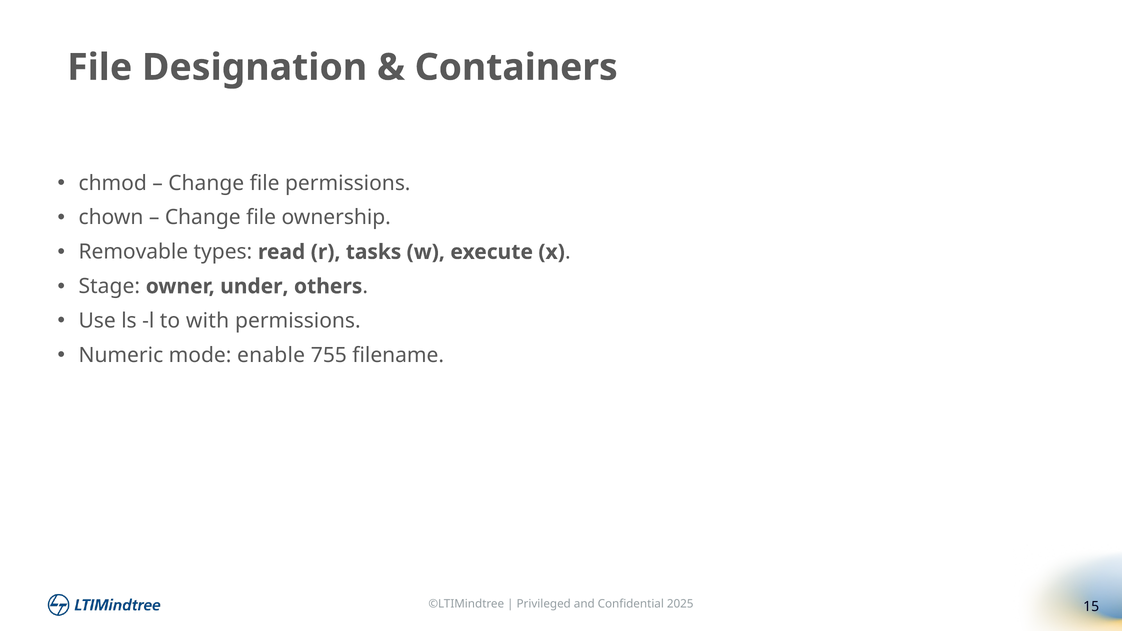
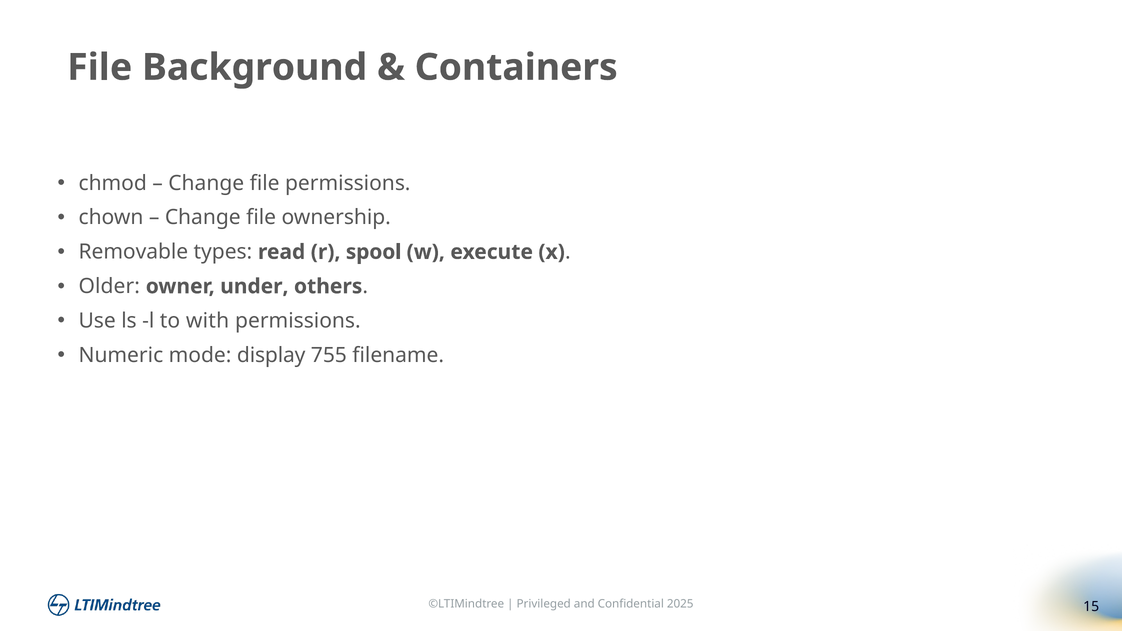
Designation: Designation -> Background
tasks: tasks -> spool
Stage: Stage -> Older
enable: enable -> display
